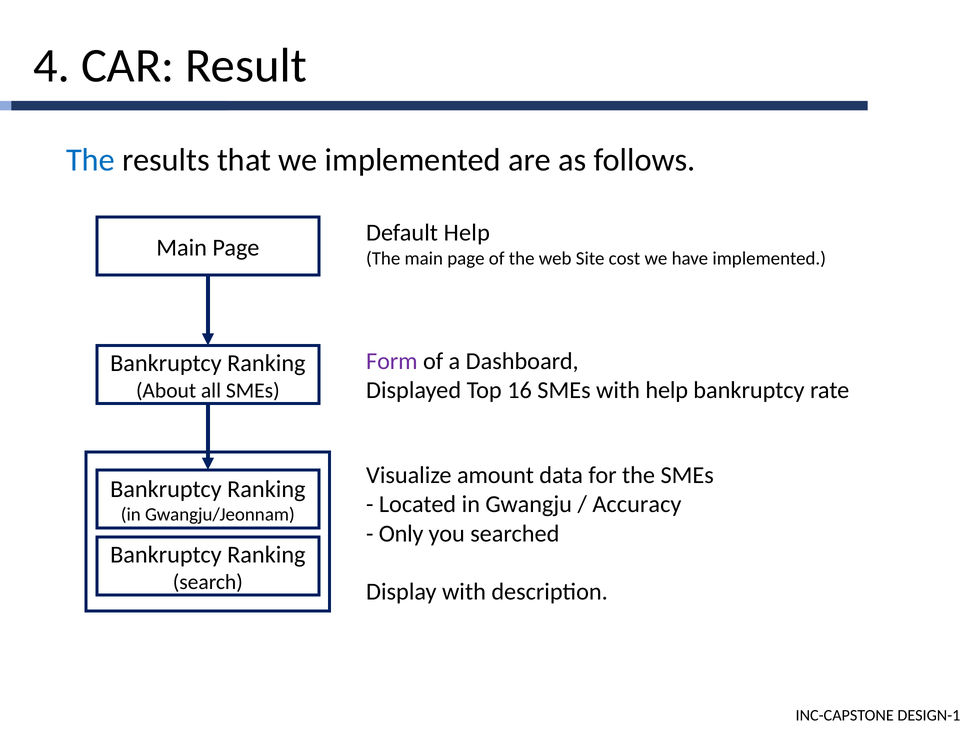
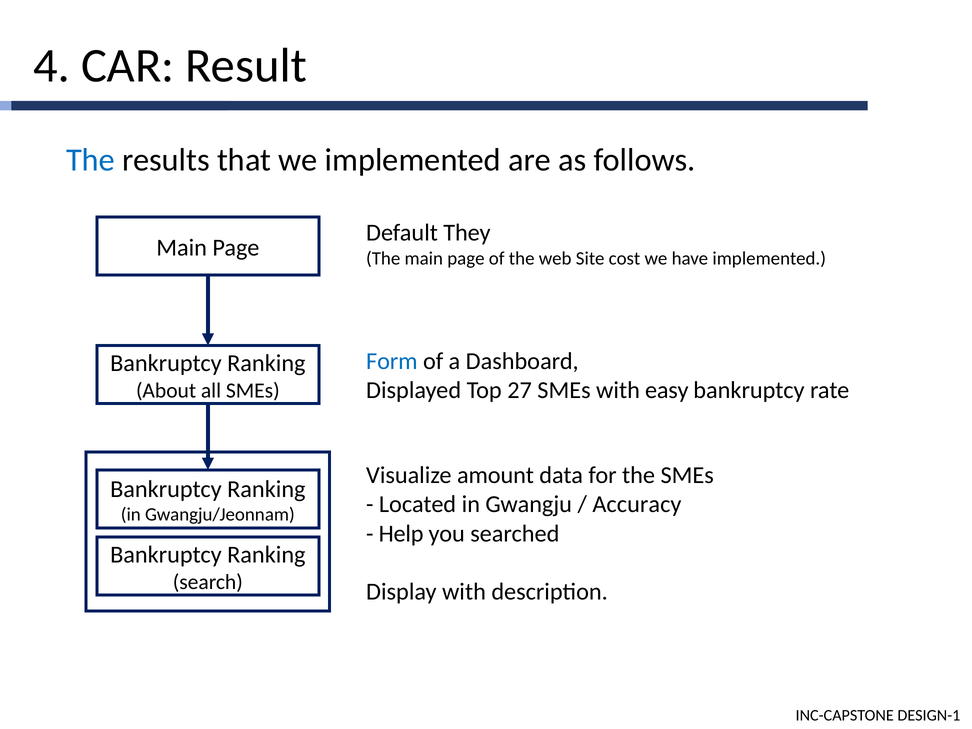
Default Help: Help -> They
Form colour: purple -> blue
16: 16 -> 27
with help: help -> easy
Only: Only -> Help
